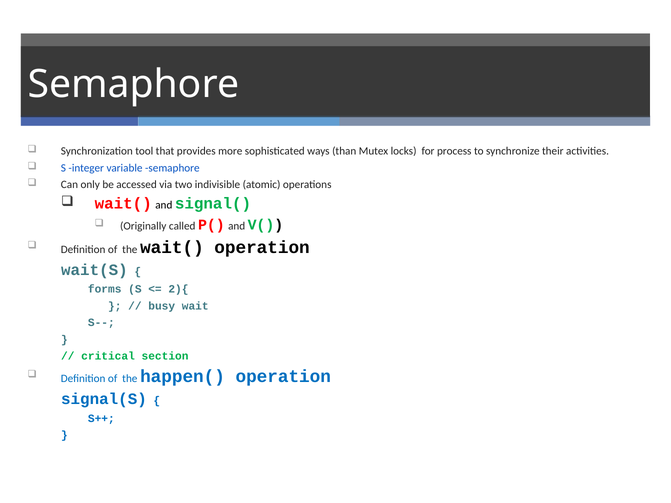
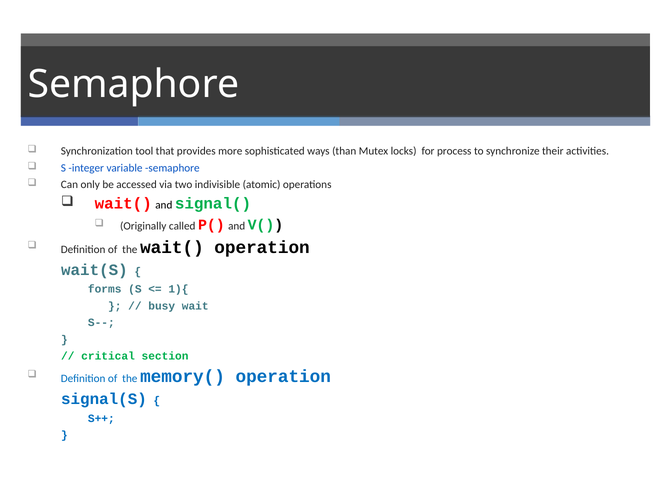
2){: 2){ -> 1){
happen(: happen( -> memory(
